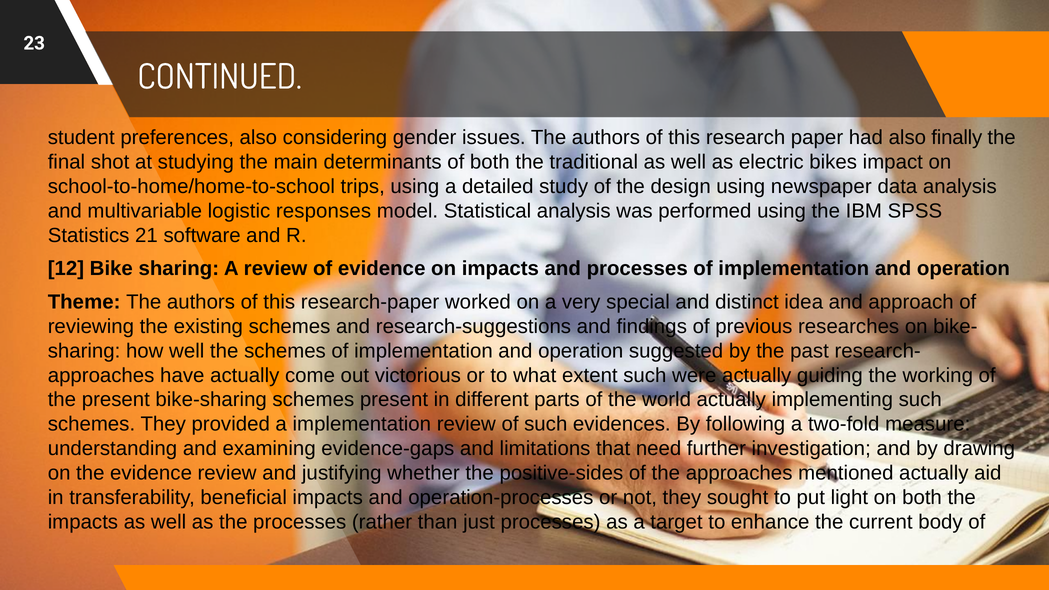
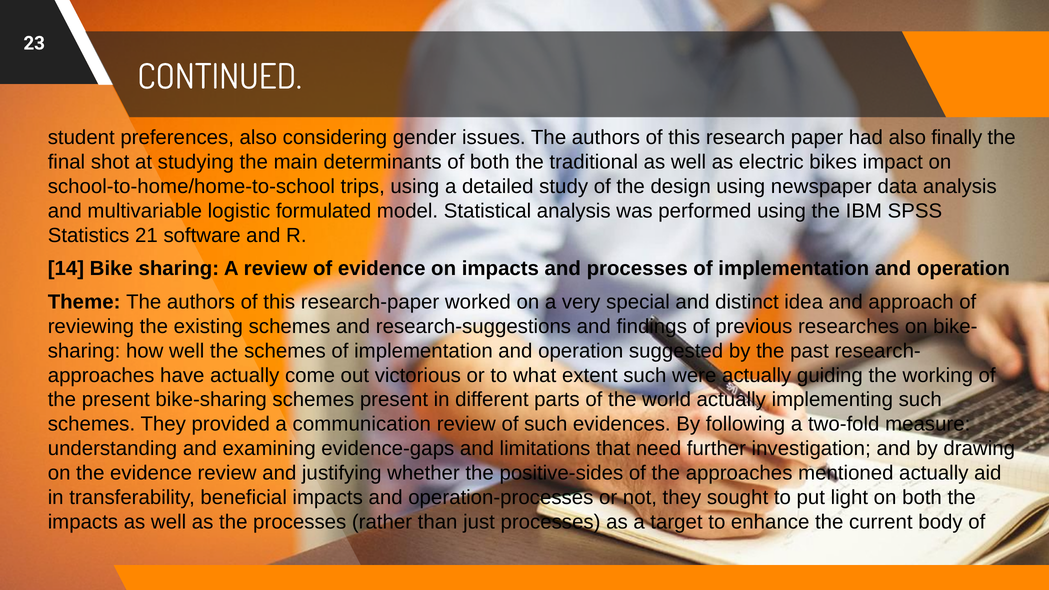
responses: responses -> formulated
12: 12 -> 14
a implementation: implementation -> communication
